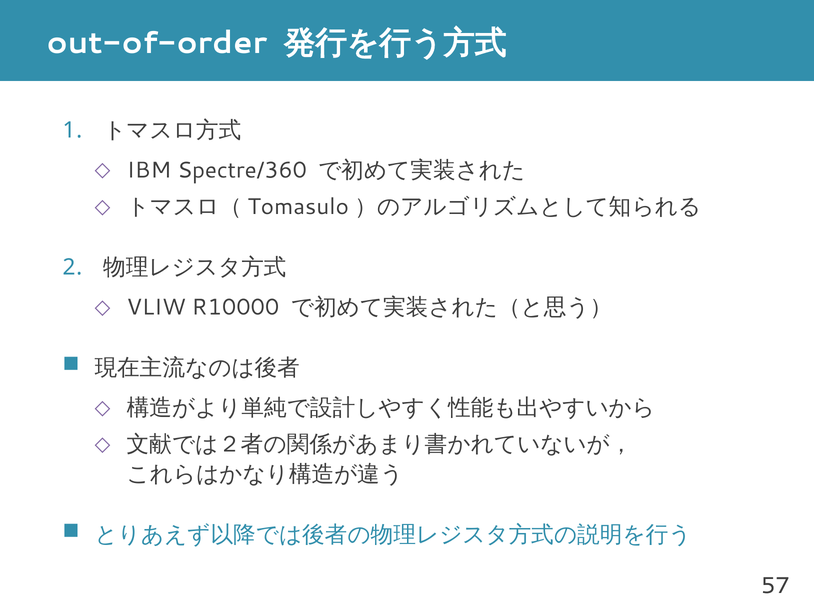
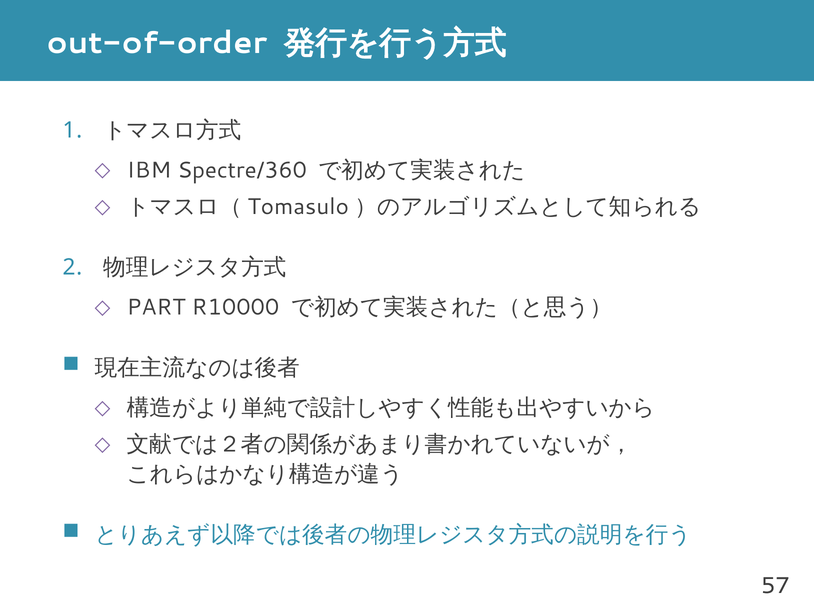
VLIW: VLIW -> PART
